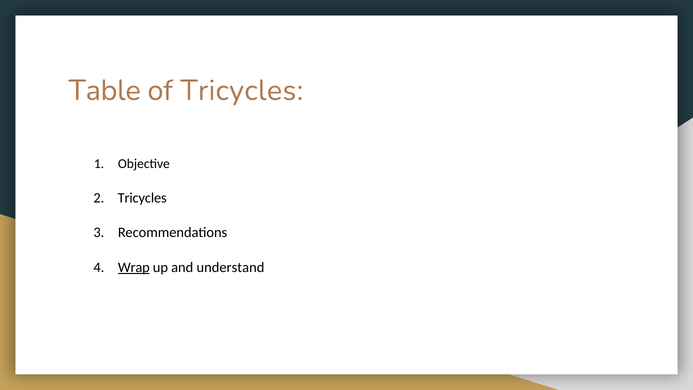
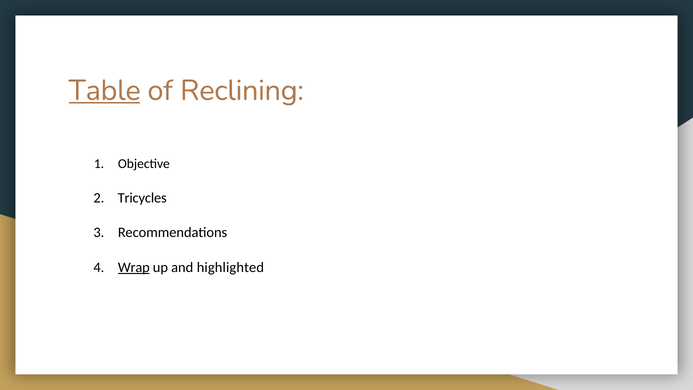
Table underline: none -> present
of Tricycles: Tricycles -> Reclining
understand: understand -> highlighted
